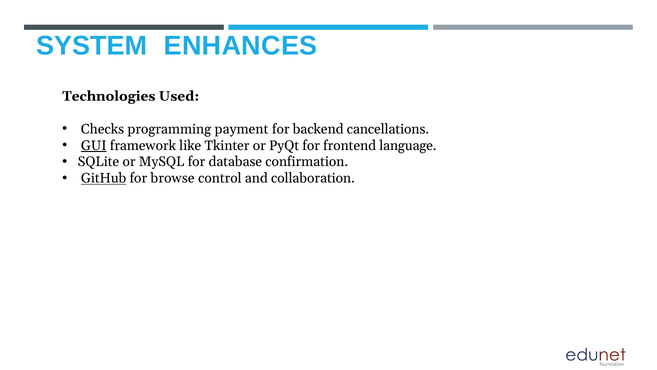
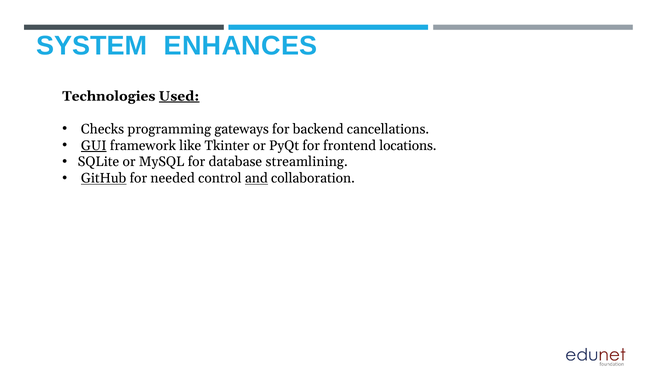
Used underline: none -> present
payment: payment -> gateways
language: language -> locations
confirmation: confirmation -> streamlining
browse: browse -> needed
and underline: none -> present
